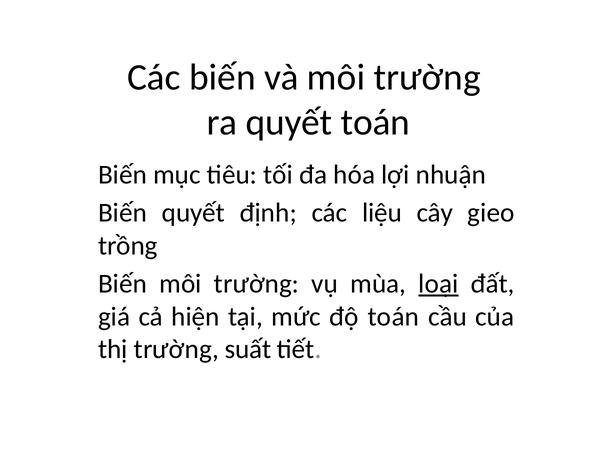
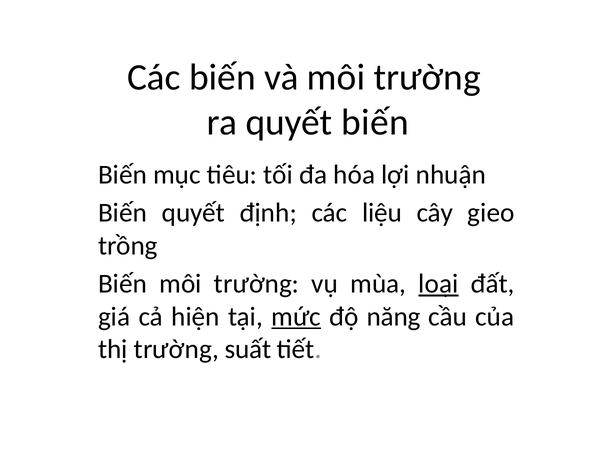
quyết toán: toán -> biến
mức underline: none -> present
độ toán: toán -> năng
